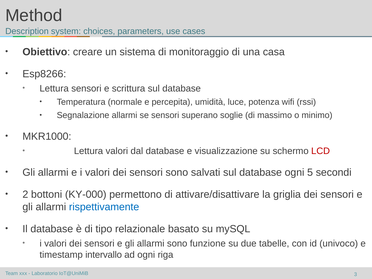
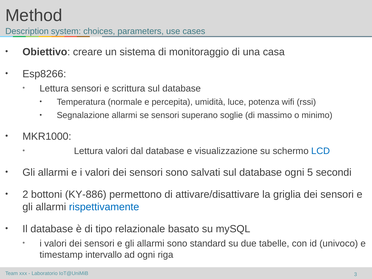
LCD colour: red -> blue
KY‑000: KY‑000 -> KY‑886
funzione: funzione -> standard
